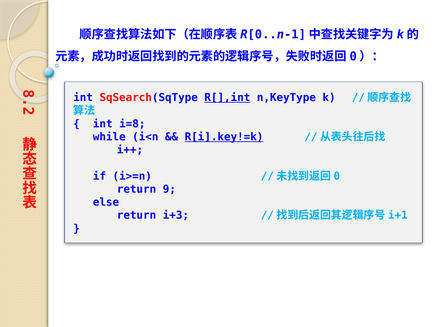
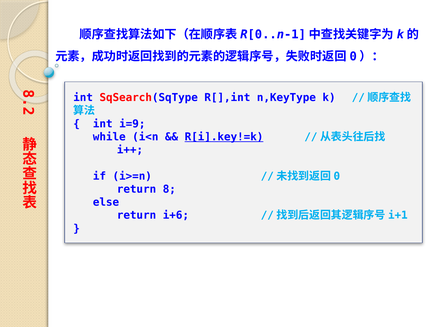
R[],int underline: present -> none
i=8: i=8 -> i=9
return 9: 9 -> 8
i+3: i+3 -> i+6
